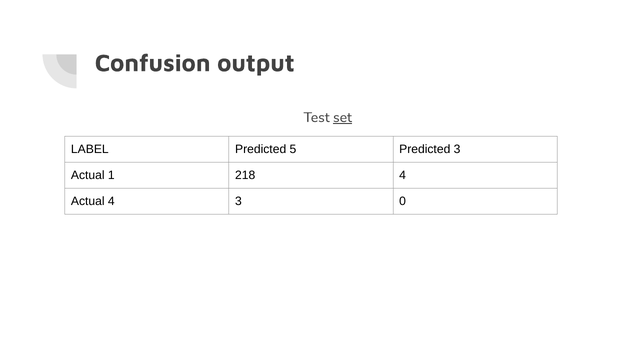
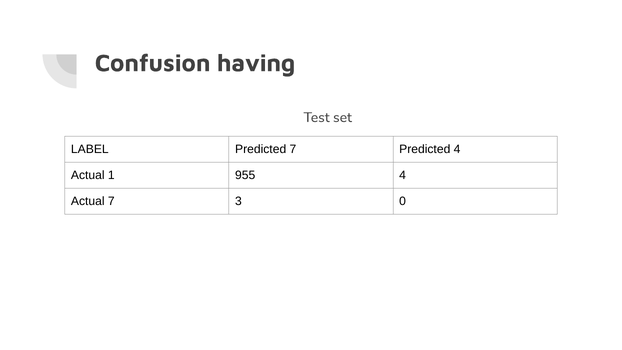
output: output -> having
set underline: present -> none
Predicted 5: 5 -> 7
Predicted 3: 3 -> 4
218: 218 -> 955
Actual 4: 4 -> 7
